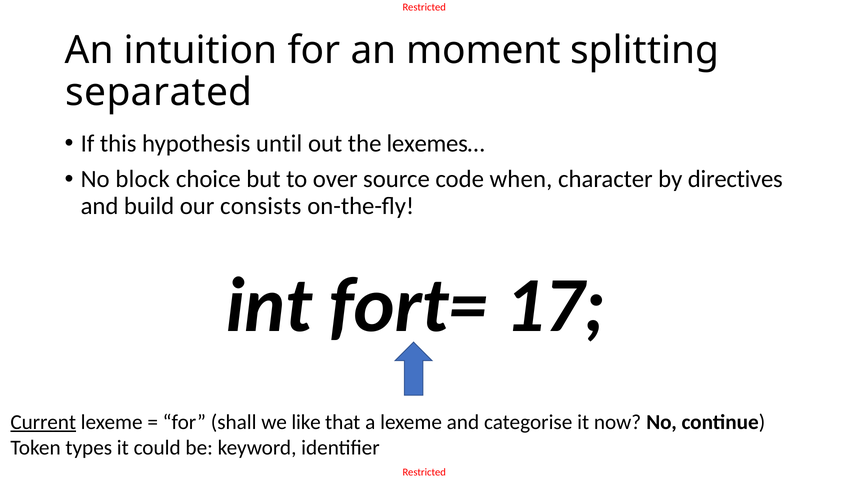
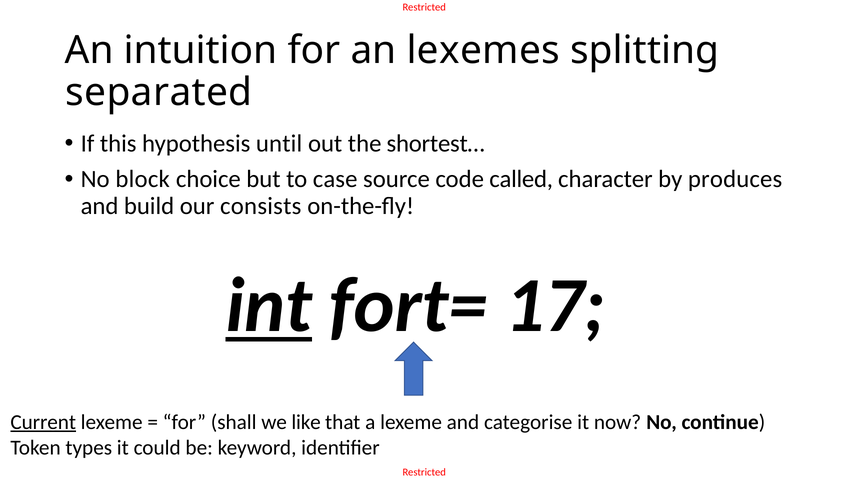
moment: moment -> lexemes
lexemes…: lexemes… -> shortest…
over: over -> case
when: when -> called
directives: directives -> produces
int underline: none -> present
